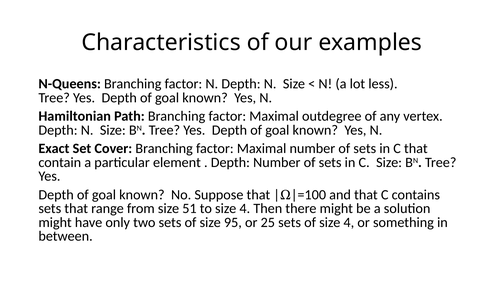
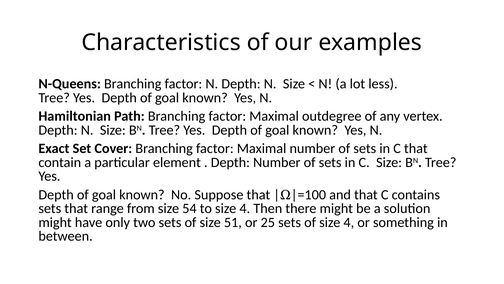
51: 51 -> 54
95: 95 -> 51
